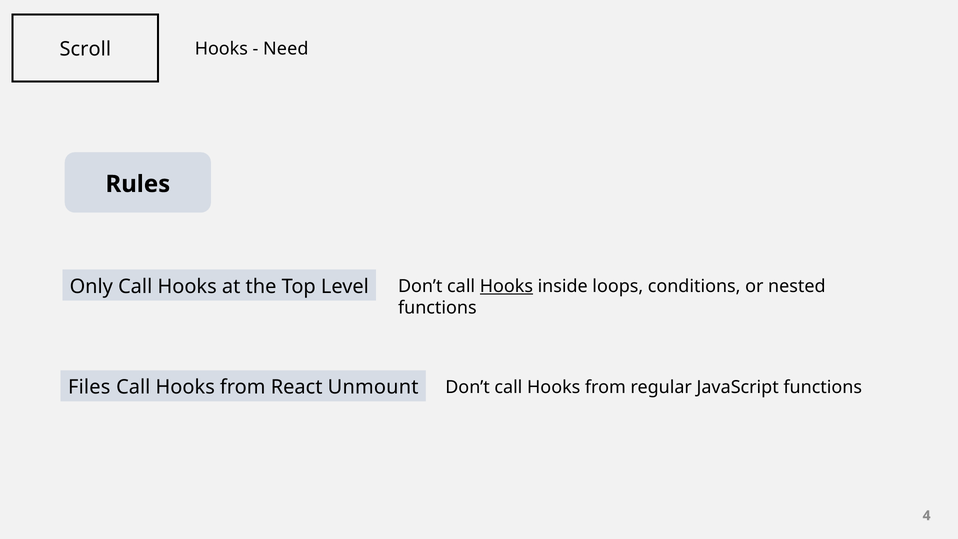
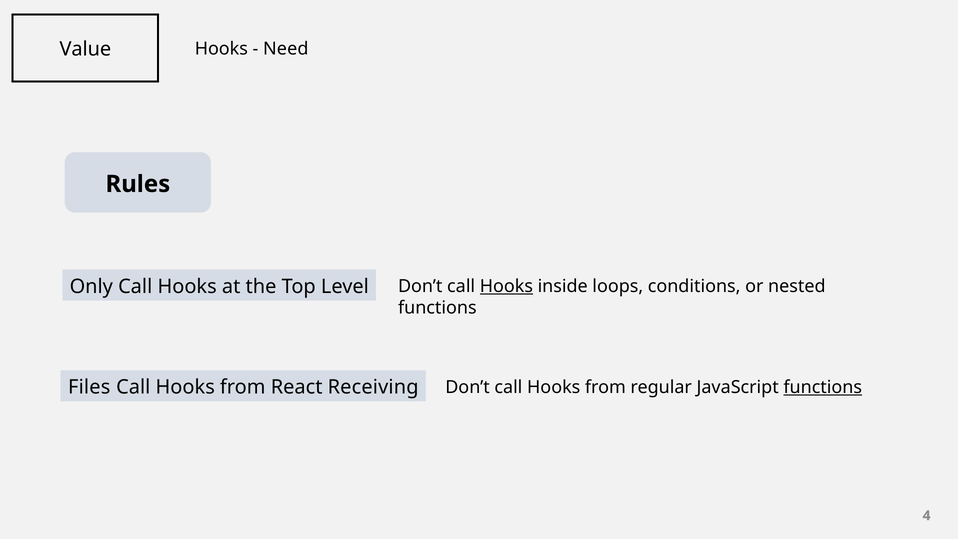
Scroll: Scroll -> Value
Unmount: Unmount -> Receiving
functions at (823, 387) underline: none -> present
